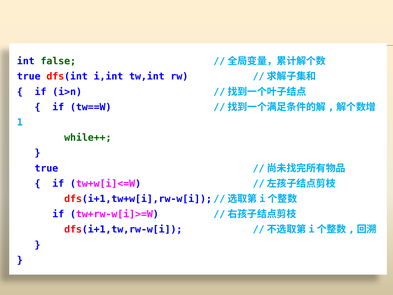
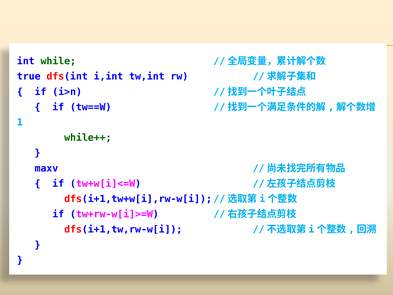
false: false -> while
true at (46, 168): true -> maxv
